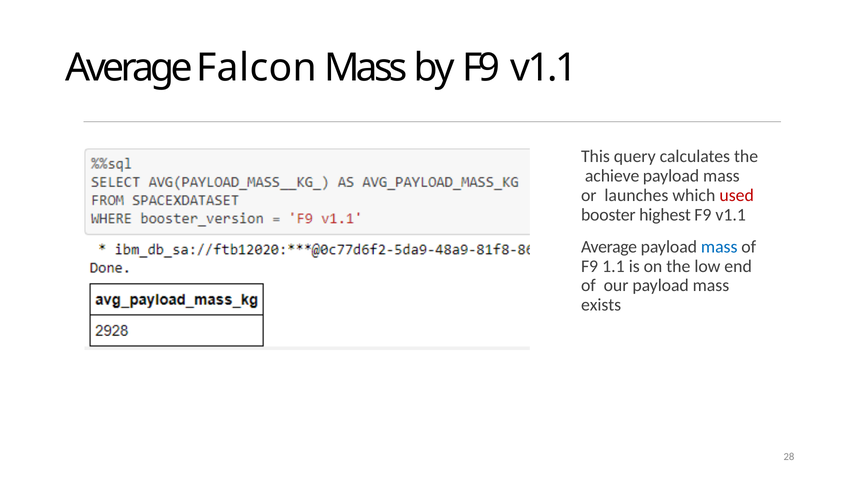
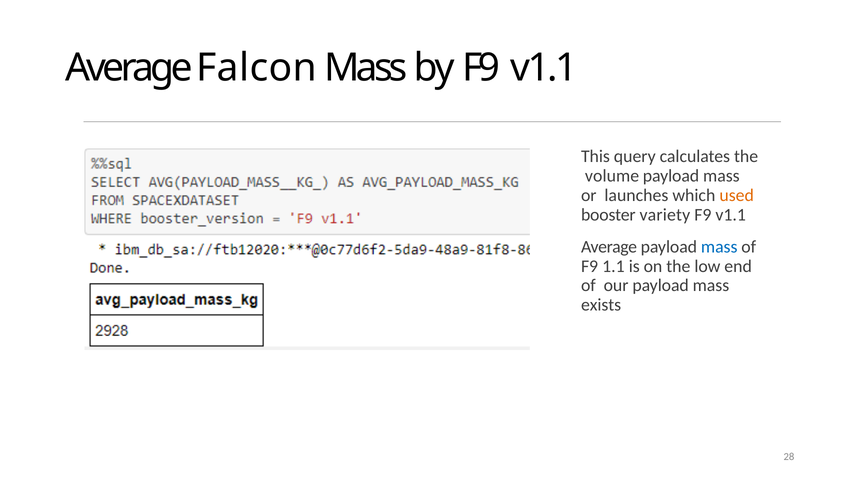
achieve: achieve -> volume
used colour: red -> orange
highest: highest -> variety
